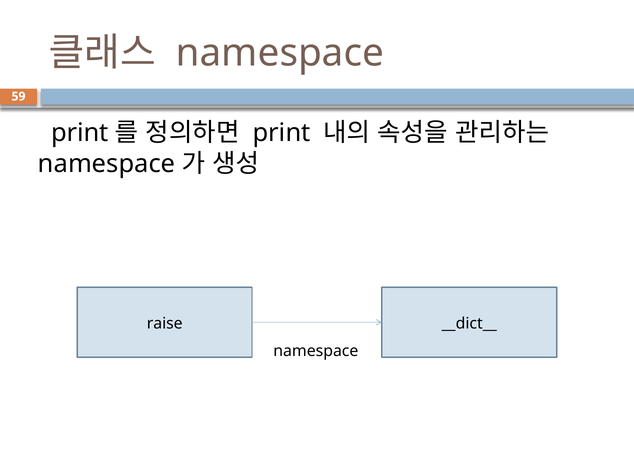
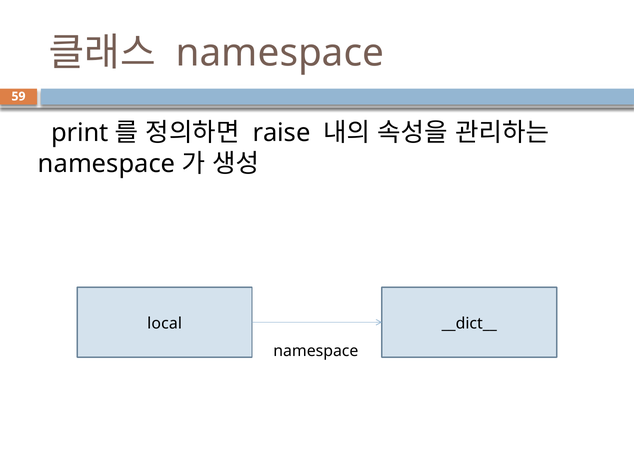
print at (282, 133): print -> raise
raise: raise -> local
